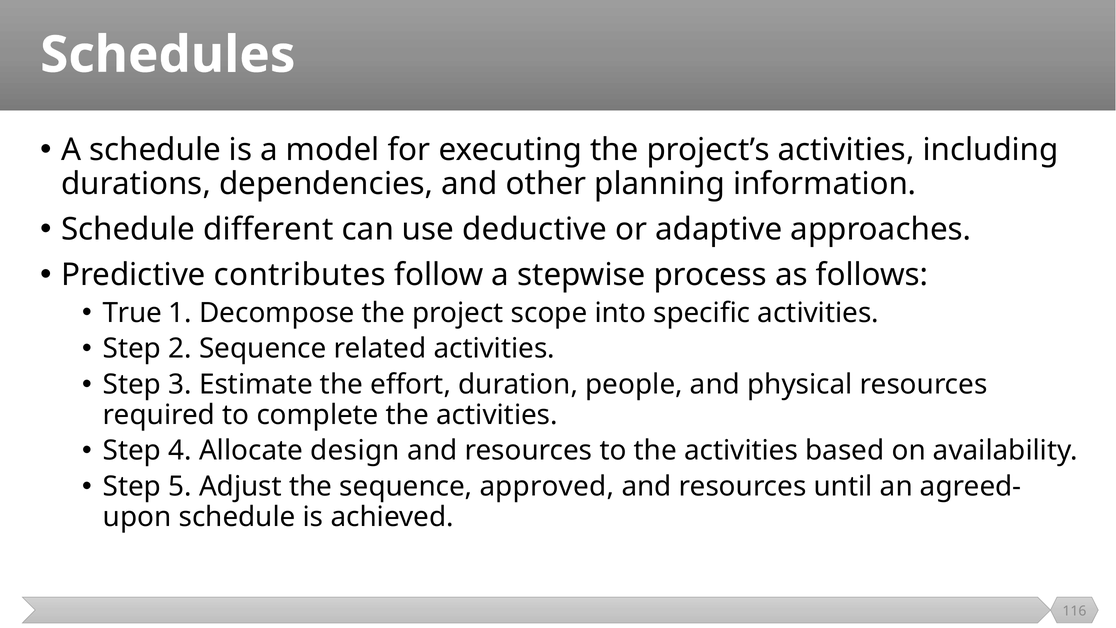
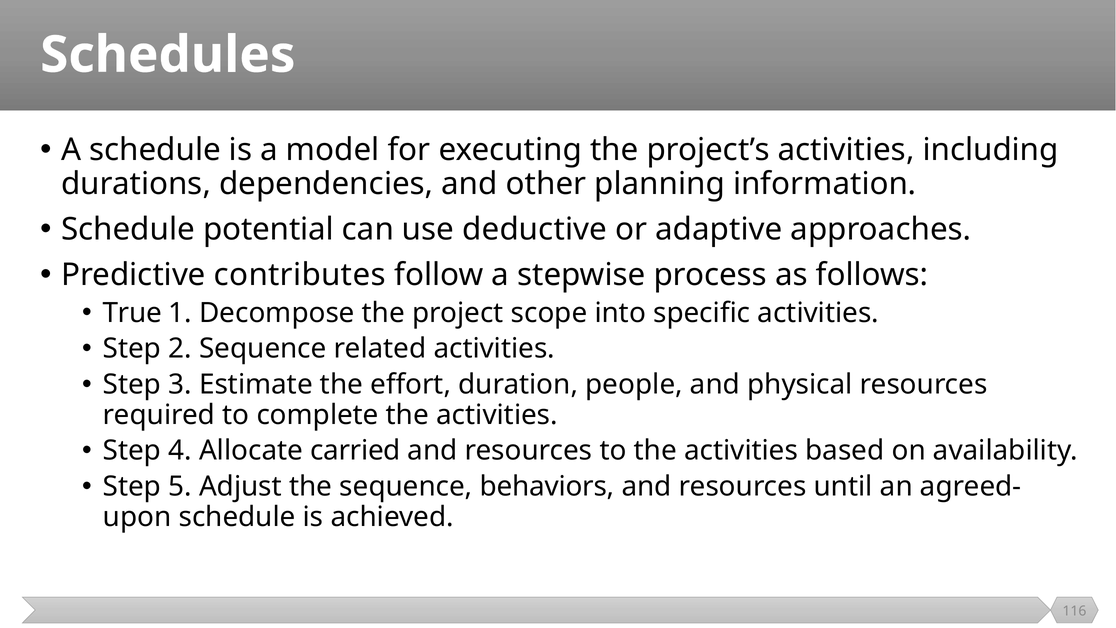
different: different -> potential
design: design -> carried
approved: approved -> behaviors
